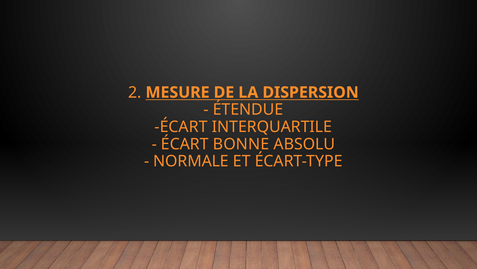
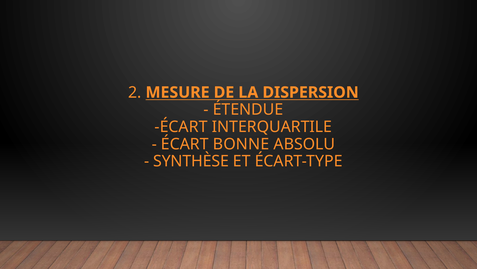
NORMALE: NORMALE -> SYNTHÈSE
